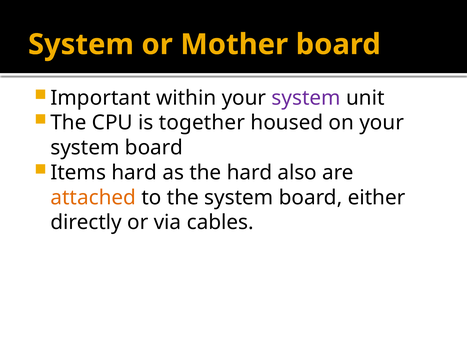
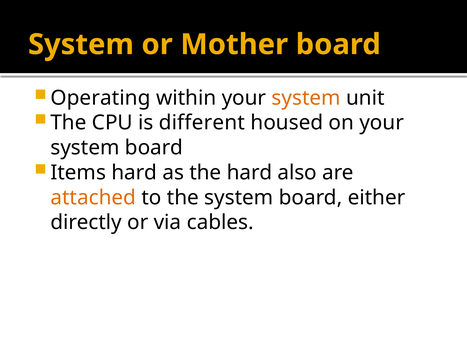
Important: Important -> Operating
system at (306, 98) colour: purple -> orange
together: together -> different
